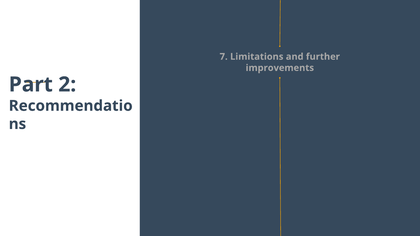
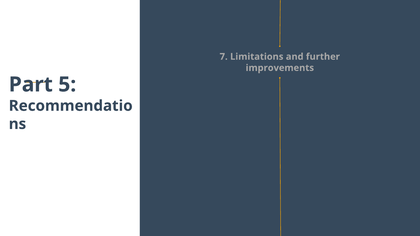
2: 2 -> 5
